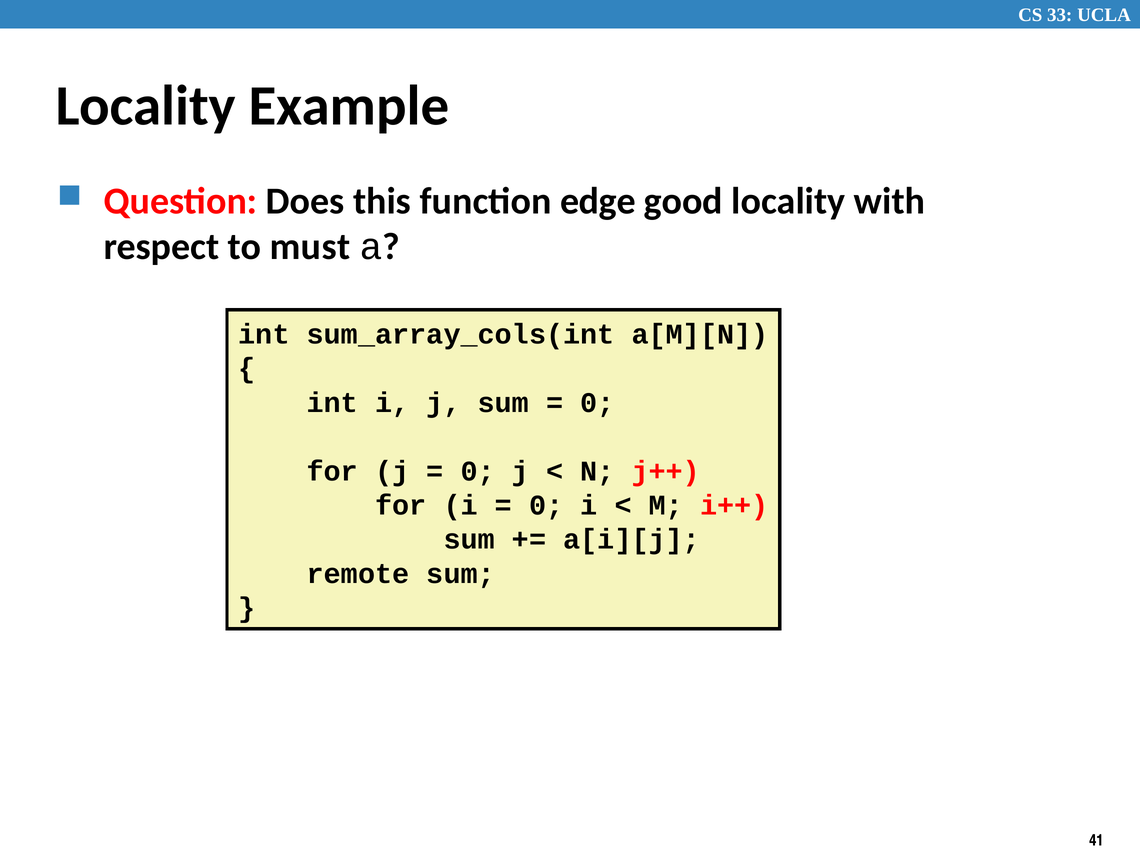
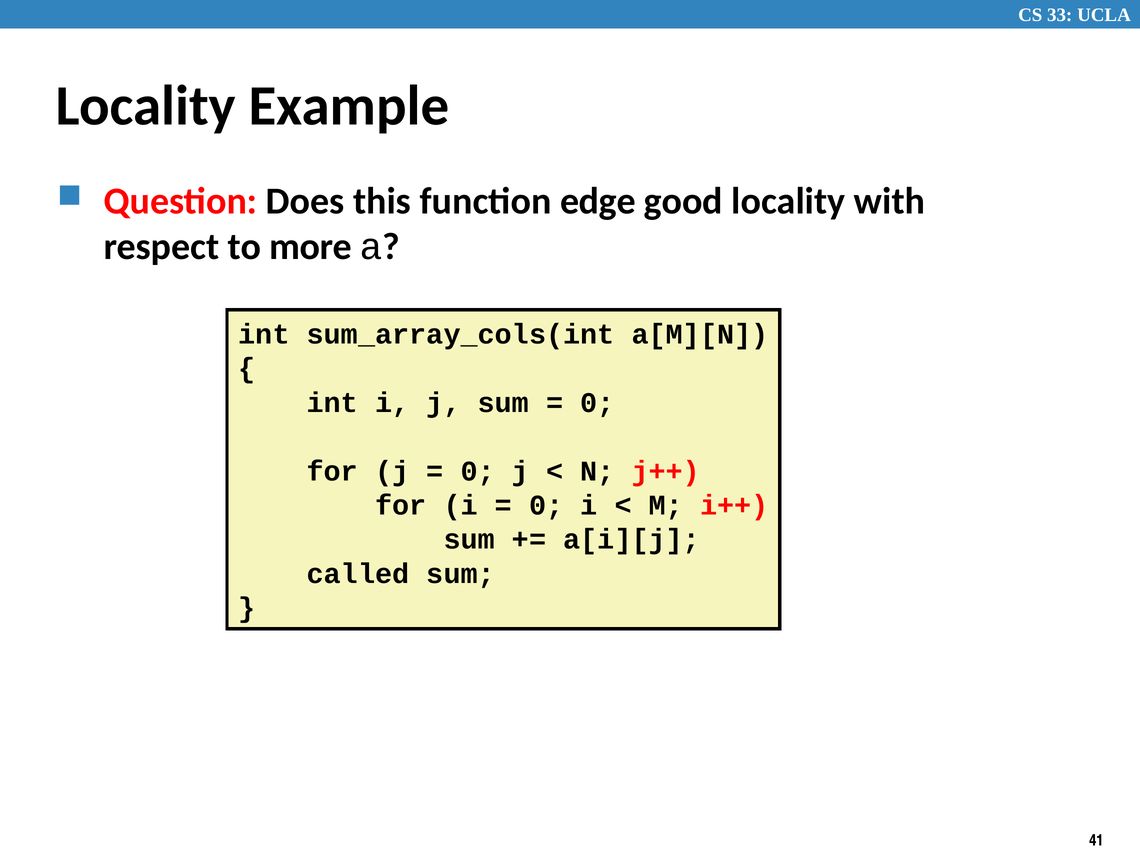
must: must -> more
remote: remote -> called
